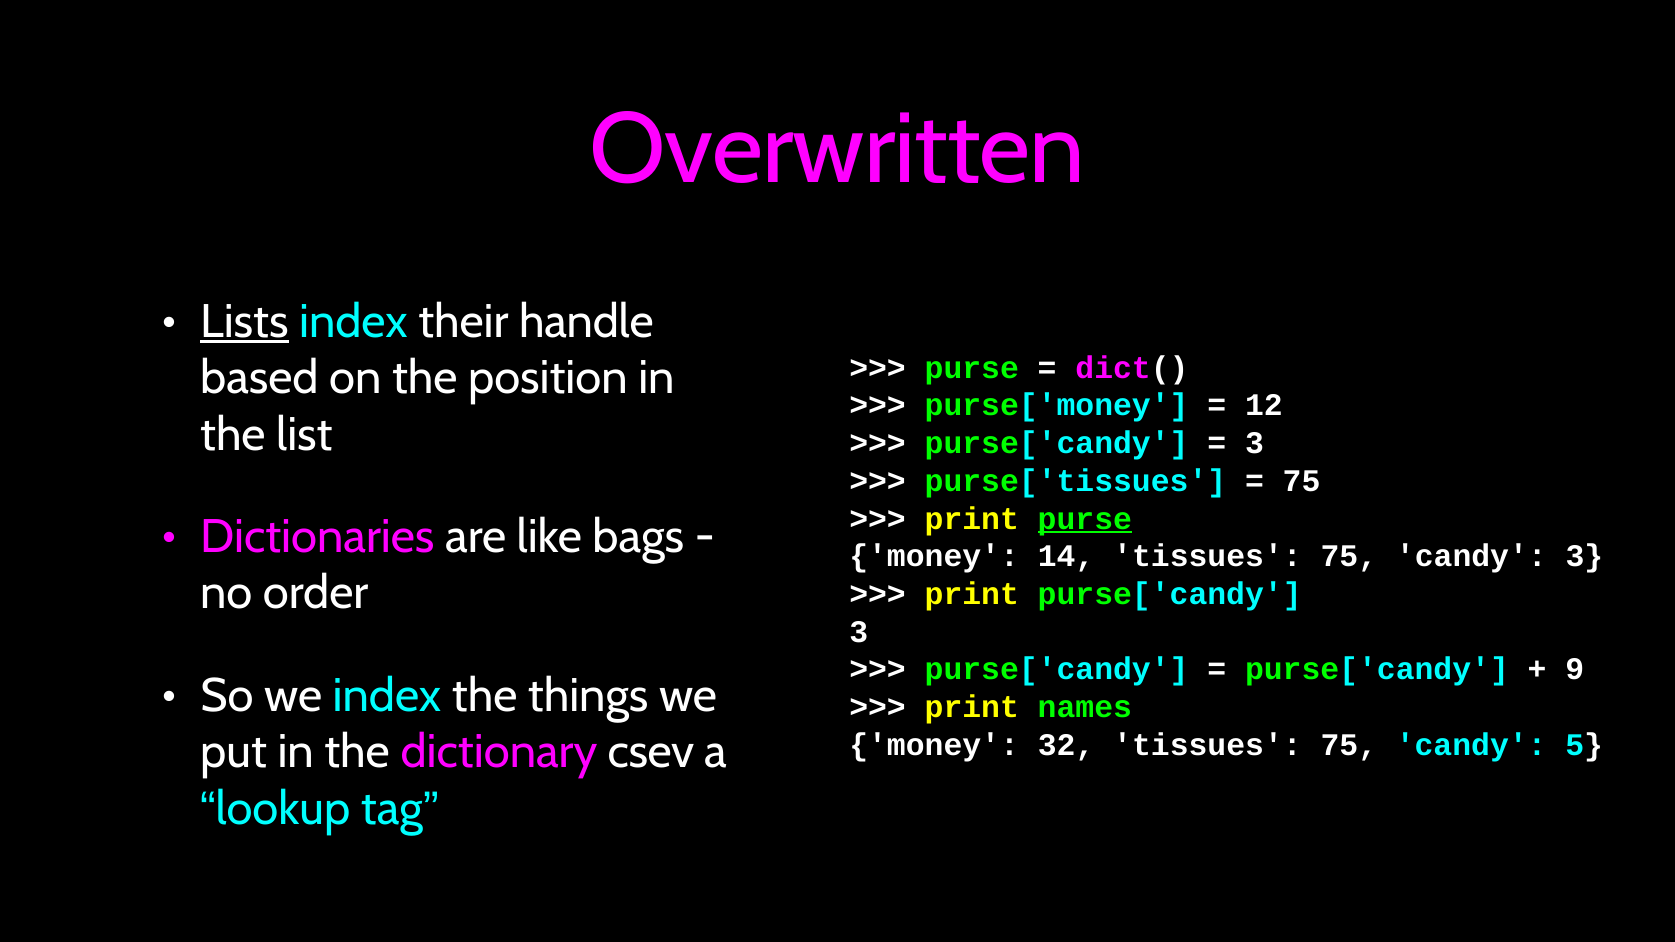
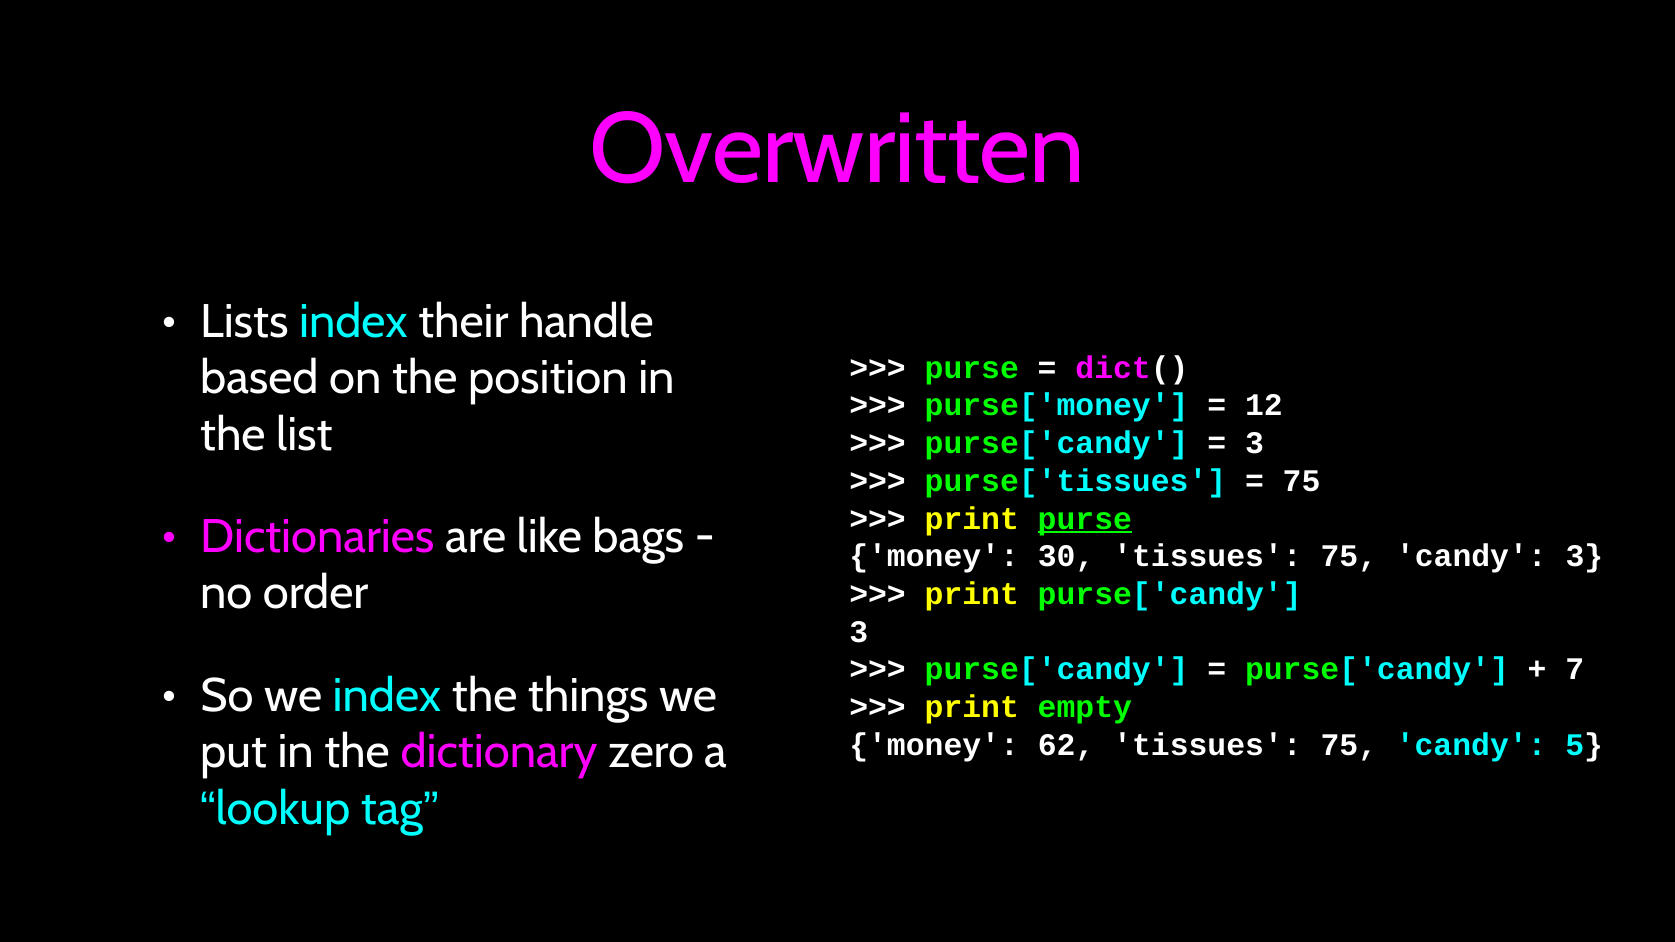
Lists underline: present -> none
14: 14 -> 30
9: 9 -> 7
names: names -> empty
32: 32 -> 62
csev: csev -> zero
